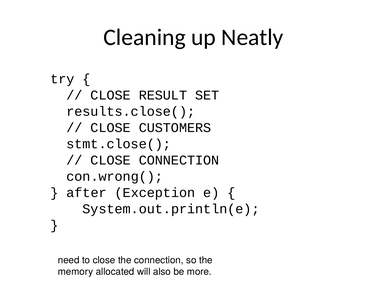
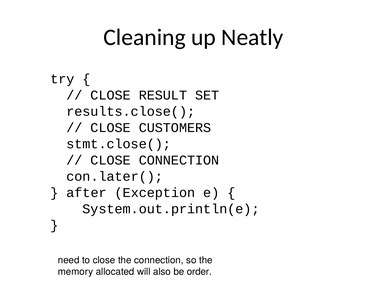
con.wrong(: con.wrong( -> con.later(
more: more -> order
